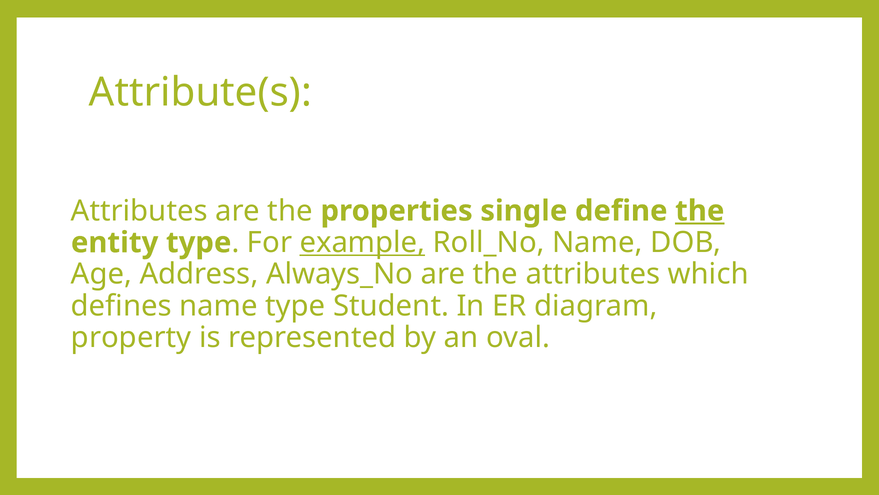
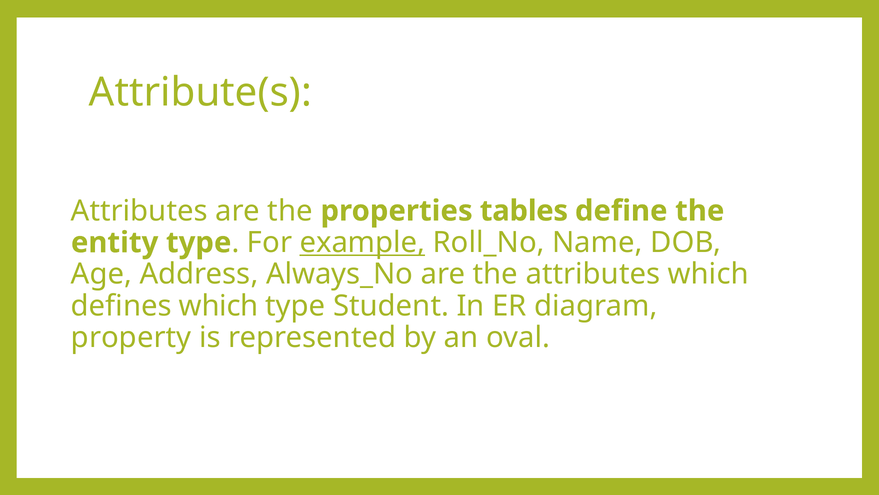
single: single -> tables
the at (700, 211) underline: present -> none
defines name: name -> which
